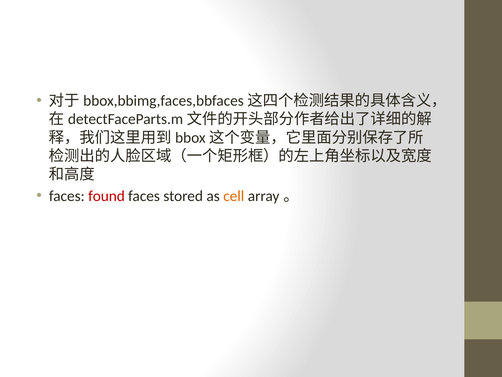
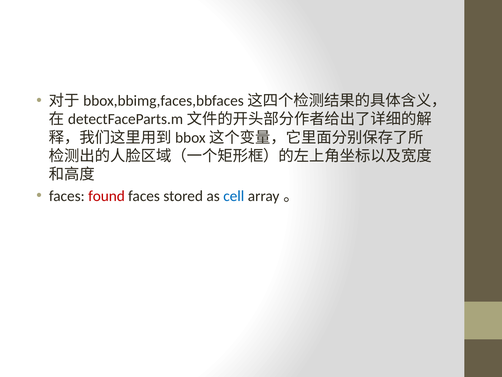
cell colour: orange -> blue
